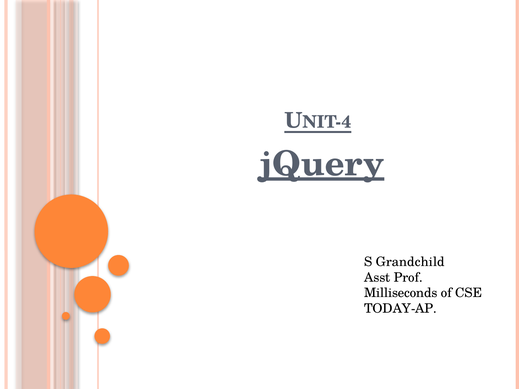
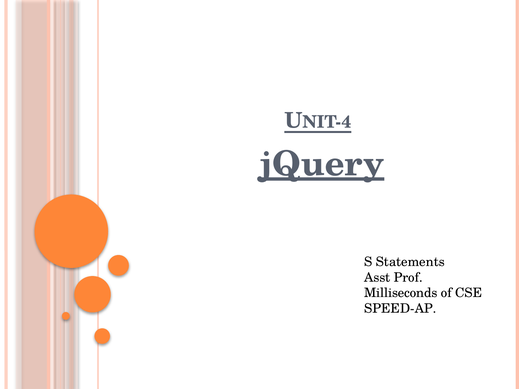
Grandchild: Grandchild -> Statements
TODAY-AP: TODAY-AP -> SPEED-AP
